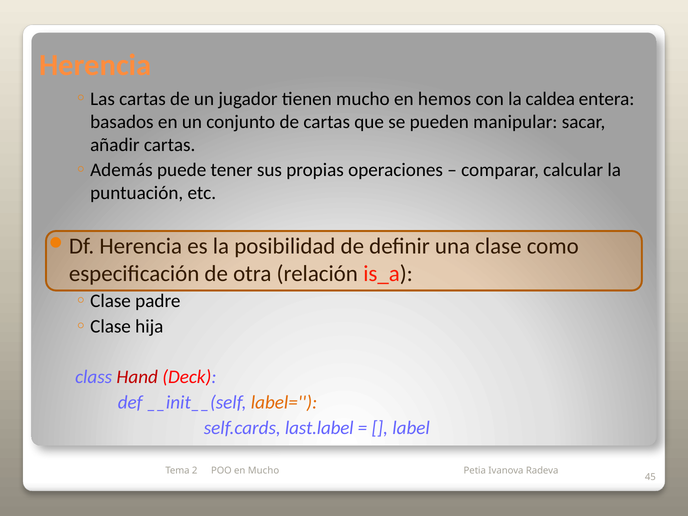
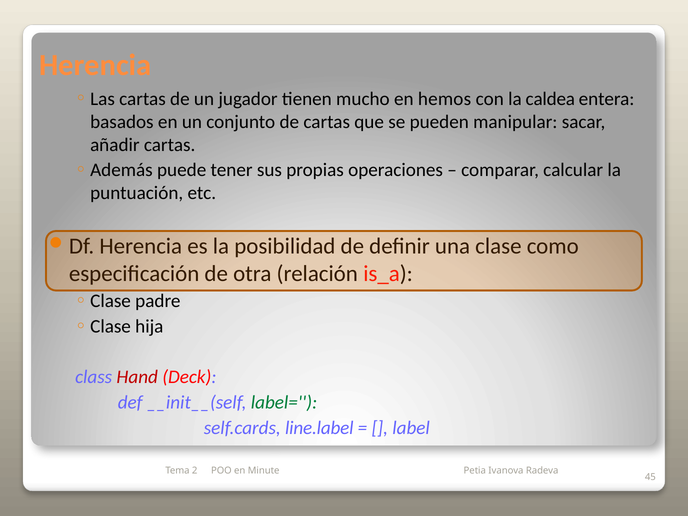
label= colour: orange -> green
last.label: last.label -> line.label
en Mucho: Mucho -> Minute
